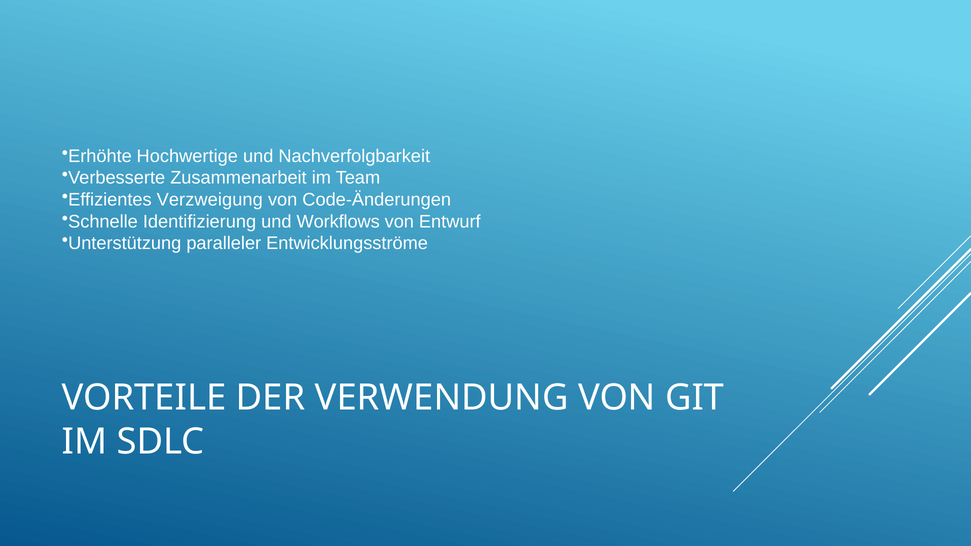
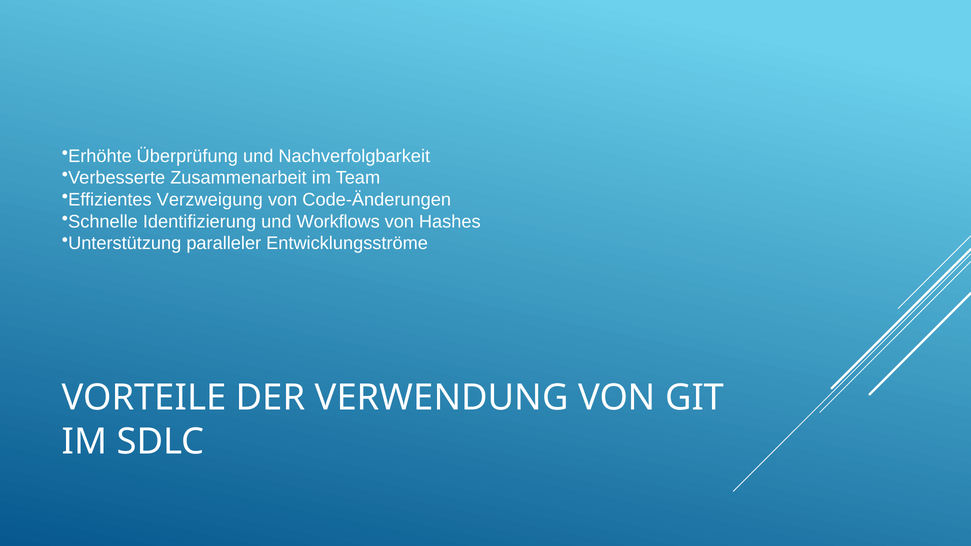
Hochwertige: Hochwertige -> Überprüfung
Entwurf: Entwurf -> Hashes
